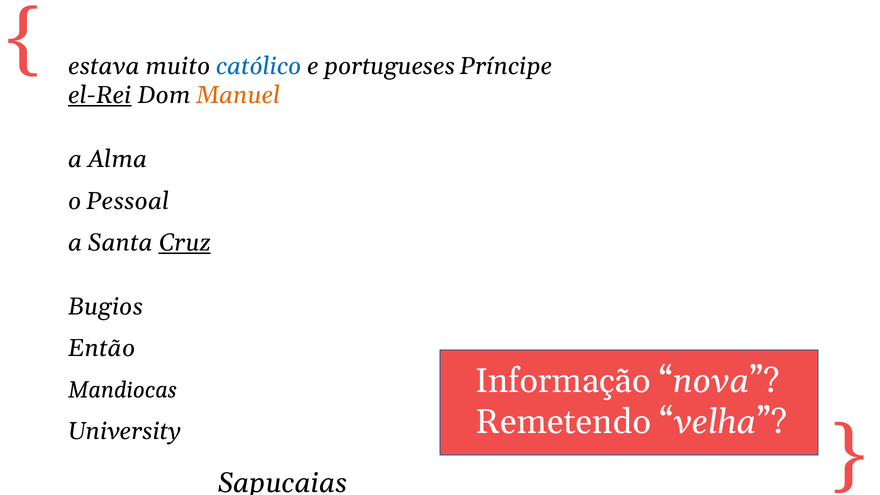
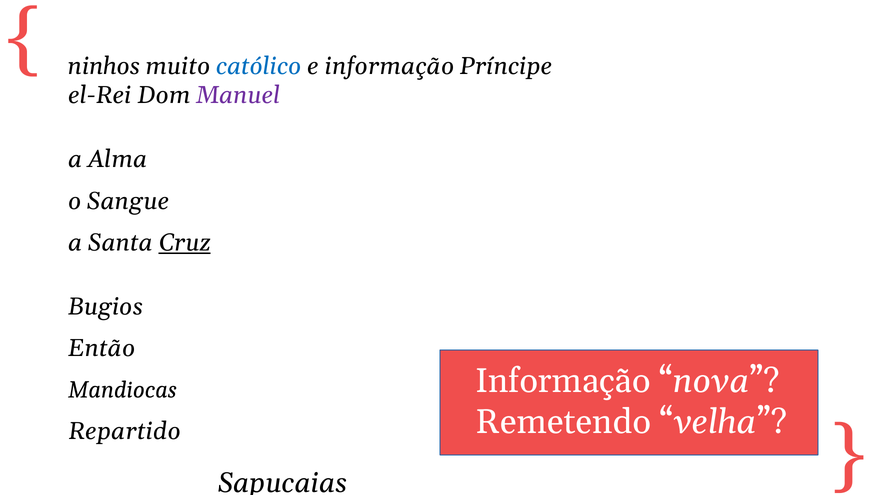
estava: estava -> ninhos
e portugueses: portugueses -> informação
el-Rei at (100, 95) underline: present -> none
Manuel at (238, 95) colour: orange -> purple
Pessoal: Pessoal -> Sangue
University: University -> Repartido
